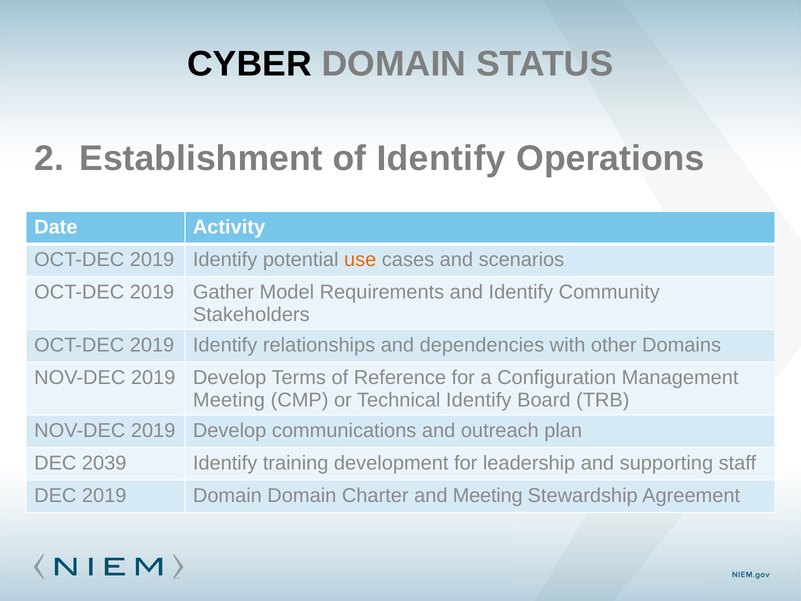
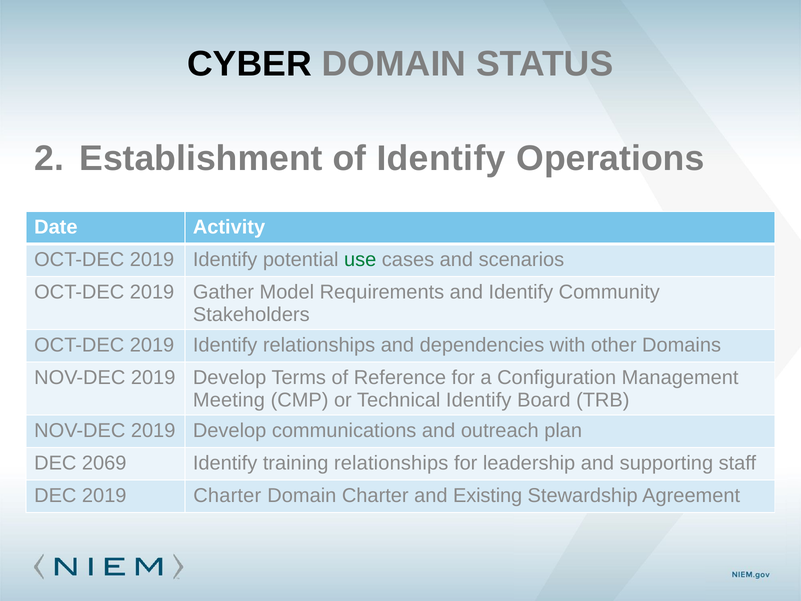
use colour: orange -> green
2039: 2039 -> 2069
training development: development -> relationships
2019 Domain: Domain -> Charter
and Meeting: Meeting -> Existing
